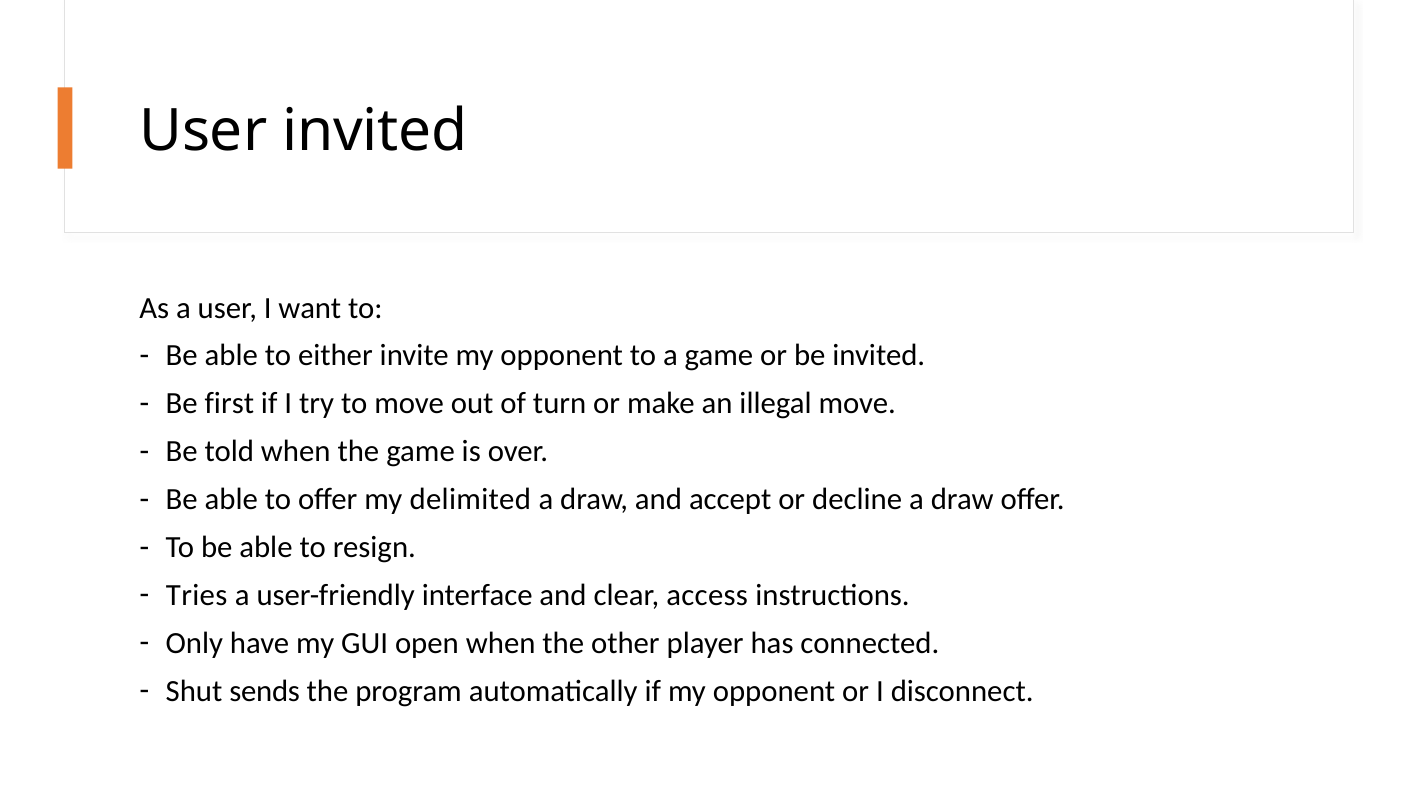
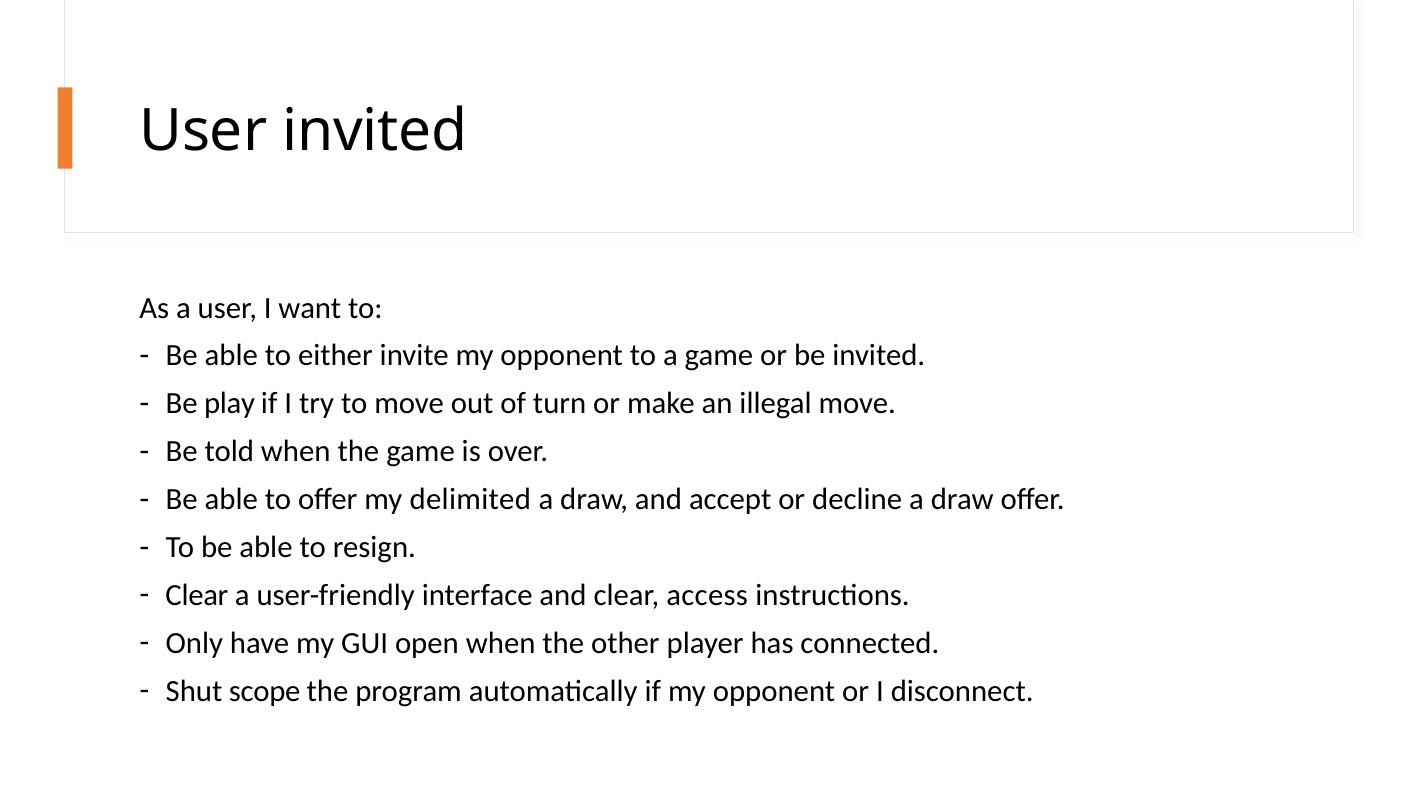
first: first -> play
Tries at (197, 596): Tries -> Clear
sends: sends -> scope
